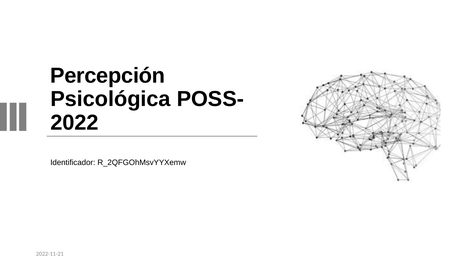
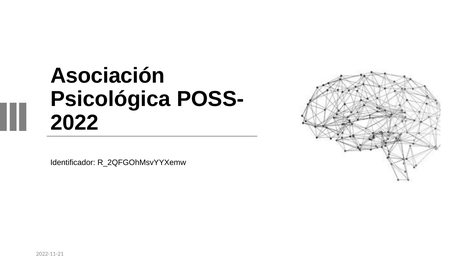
Percepción: Percepción -> Asociación
